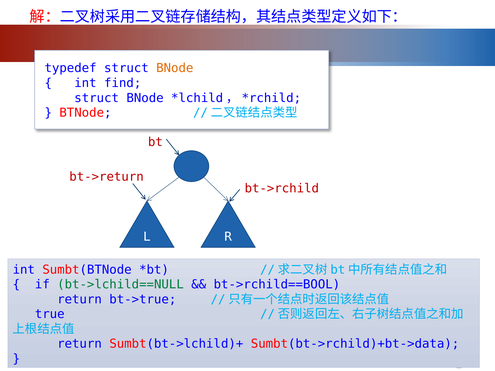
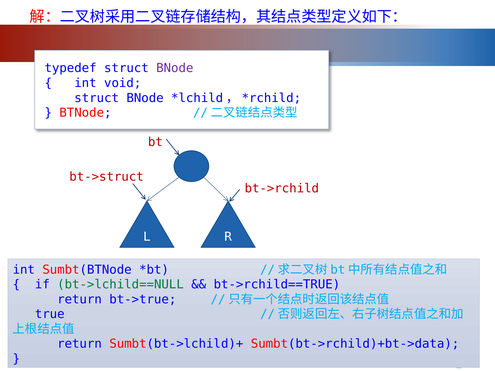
BNode at (175, 68) colour: orange -> purple
find: find -> void
bt->return: bt->return -> bt->struct
bt->rchild==BOOL: bt->rchild==BOOL -> bt->rchild==TRUE
